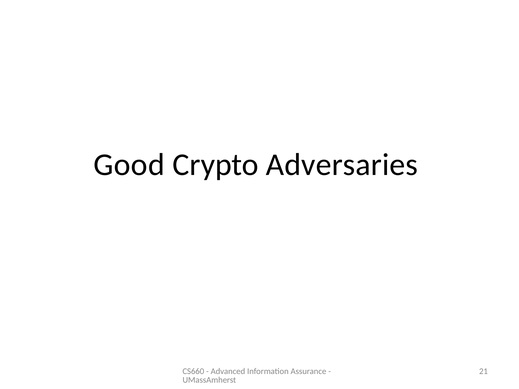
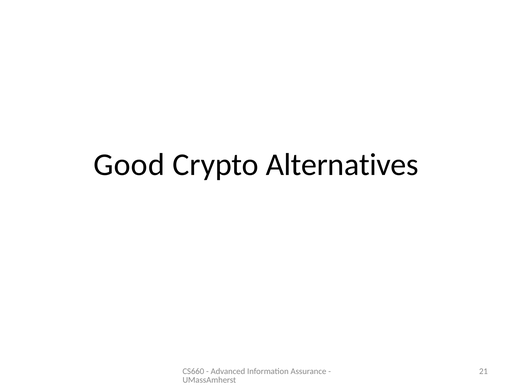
Adversaries: Adversaries -> Alternatives
